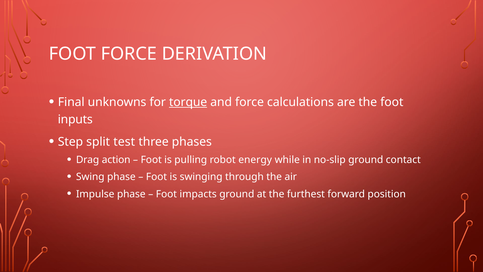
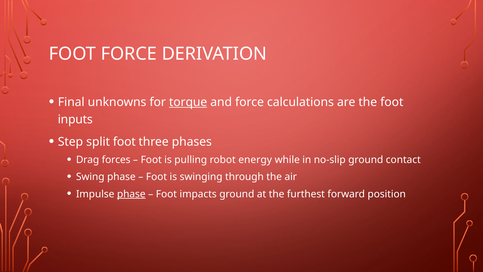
split test: test -> foot
action: action -> forces
phase at (131, 194) underline: none -> present
